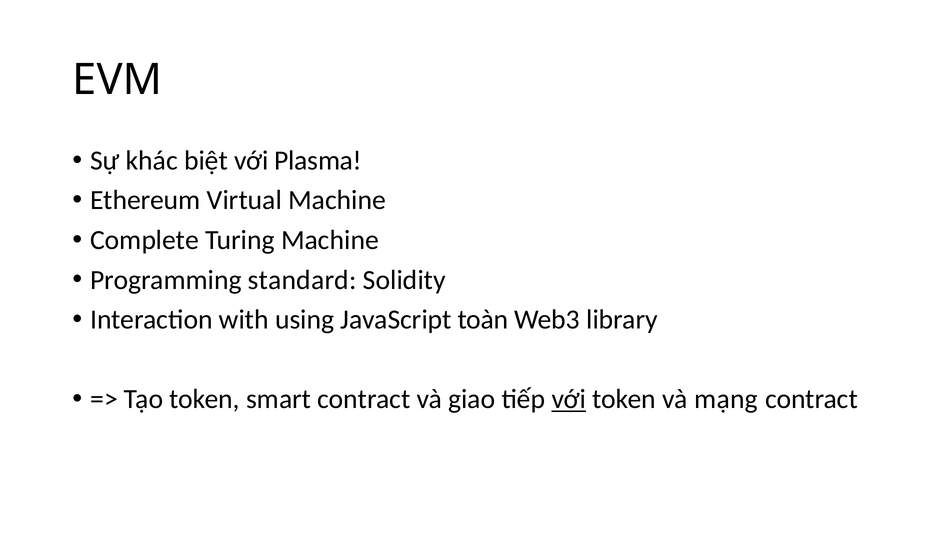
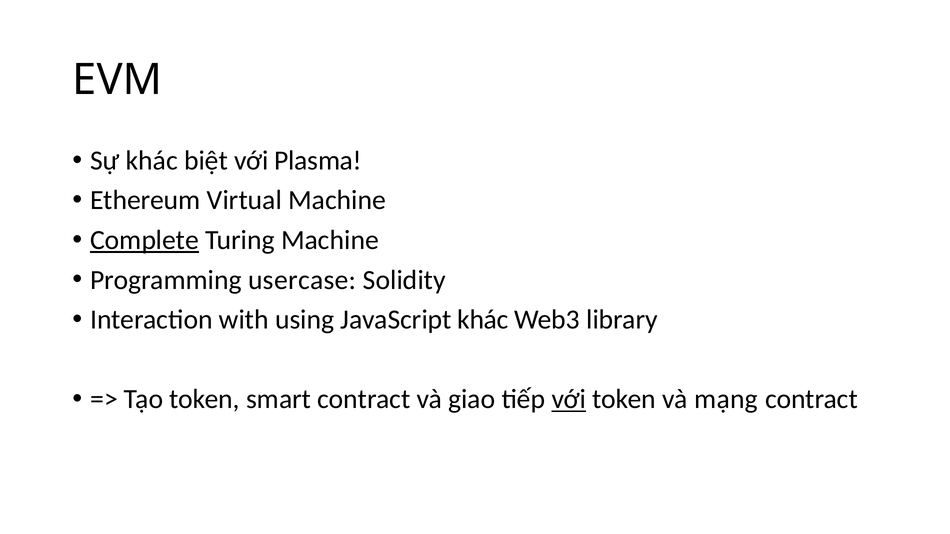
Complete underline: none -> present
standard: standard -> usercase
JavaScript toàn: toàn -> khác
